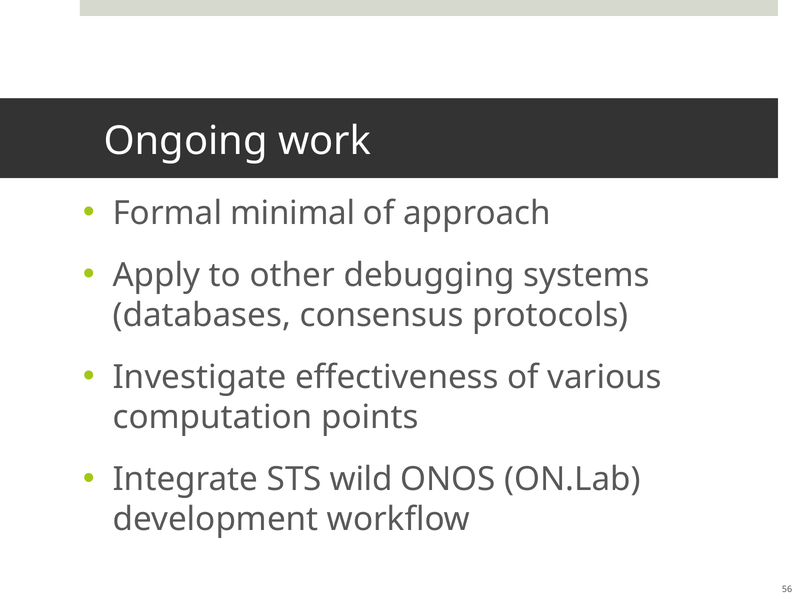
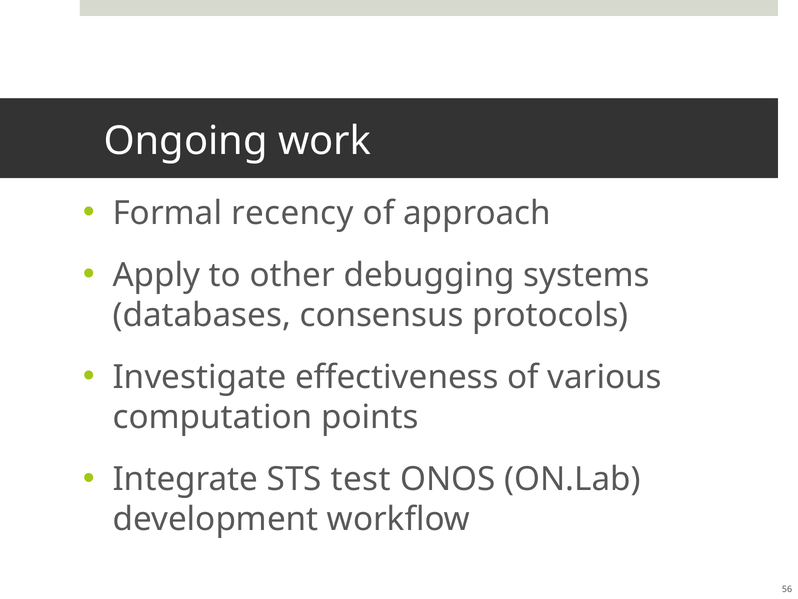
minimal: minimal -> recency
wild: wild -> test
